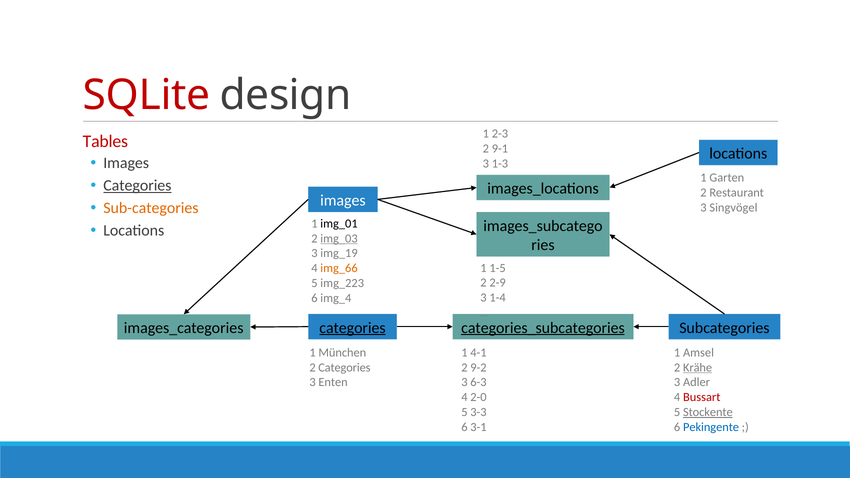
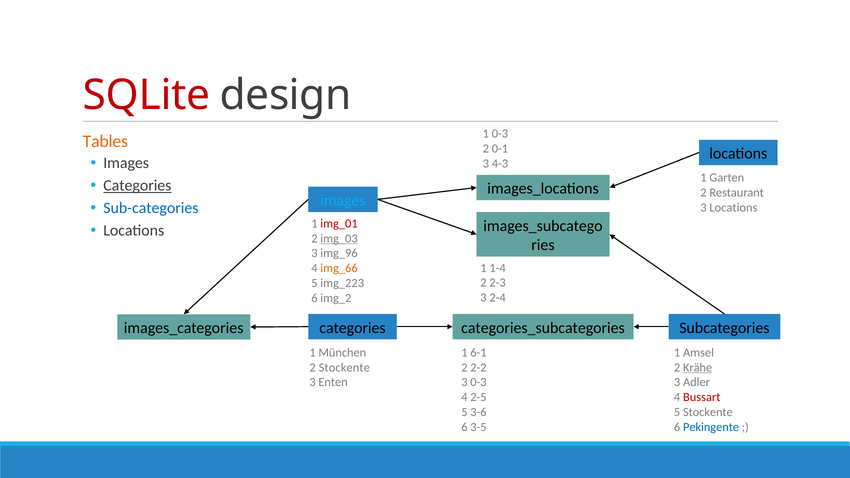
1 2-3: 2-3 -> 0-3
Tables colour: red -> orange
9-1: 9-1 -> 0-1
1-3: 1-3 -> 4-3
images at (343, 201) colour: white -> light blue
Sub-categories colour: orange -> blue
3 Singvögel: Singvögel -> Locations
img_01 colour: black -> red
img_19: img_19 -> img_96
1-5: 1-5 -> 1-4
2-9: 2-9 -> 2-3
1-4: 1-4 -> 2-4
img_4: img_4 -> img_2
categories at (353, 328) underline: present -> none
categories_subcategories underline: present -> none
4-1: 4-1 -> 6-1
9-2: 9-2 -> 2-2
2 Categories: Categories -> Stockente
3 6-3: 6-3 -> 0-3
2-0: 2-0 -> 2-5
3-3: 3-3 -> 3-6
Stockente at (708, 412) underline: present -> none
3-1: 3-1 -> 3-5
